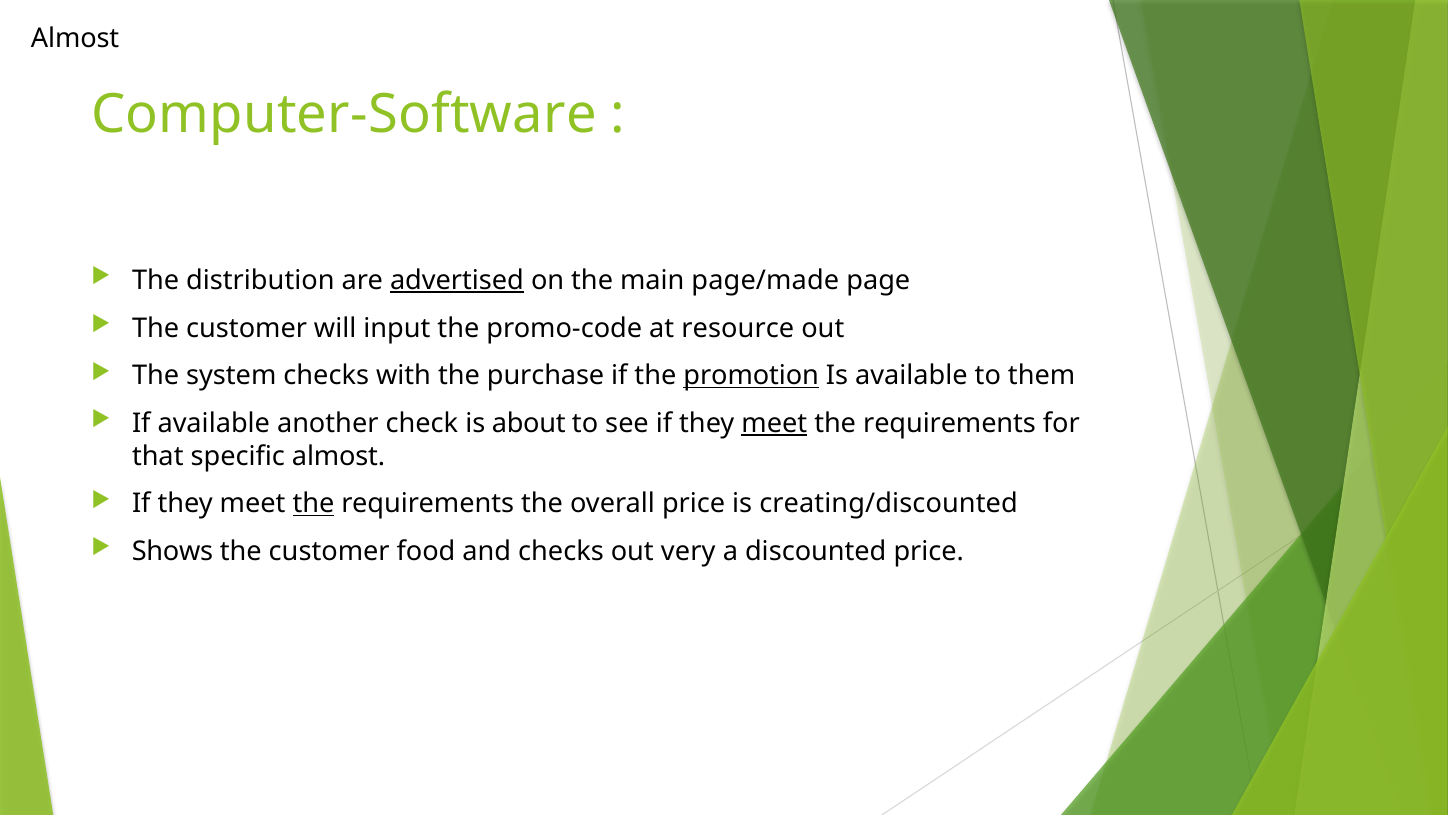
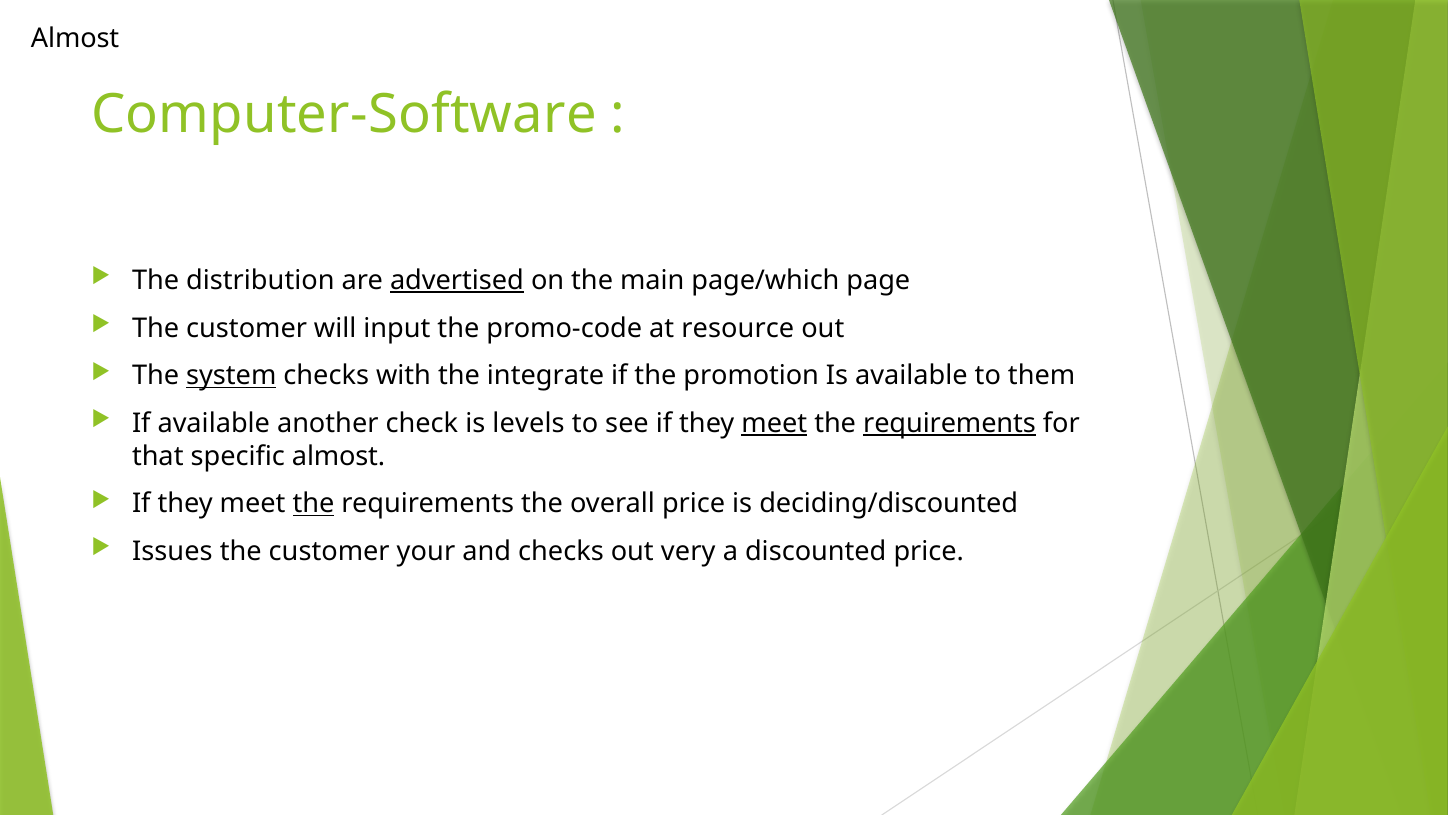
page/made: page/made -> page/which
system underline: none -> present
purchase: purchase -> integrate
promotion underline: present -> none
about: about -> levels
requirements at (950, 423) underline: none -> present
creating/discounted: creating/discounted -> deciding/discounted
Shows: Shows -> Issues
food: food -> your
